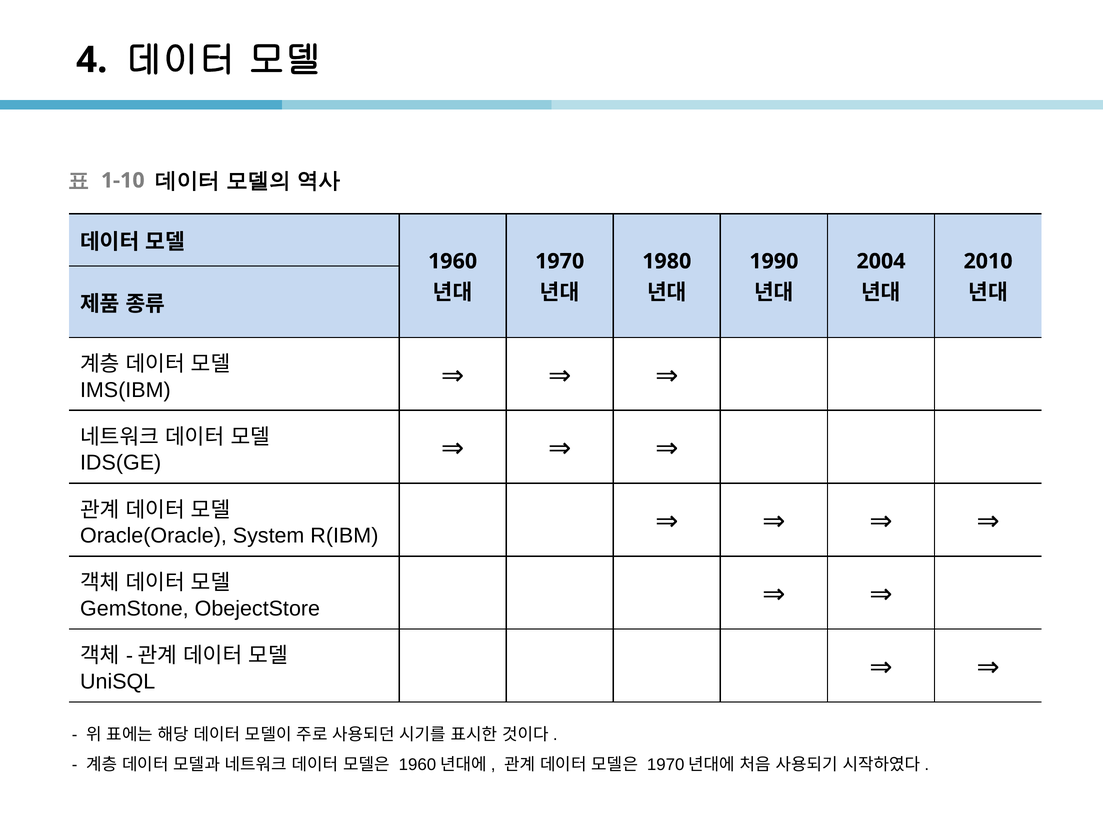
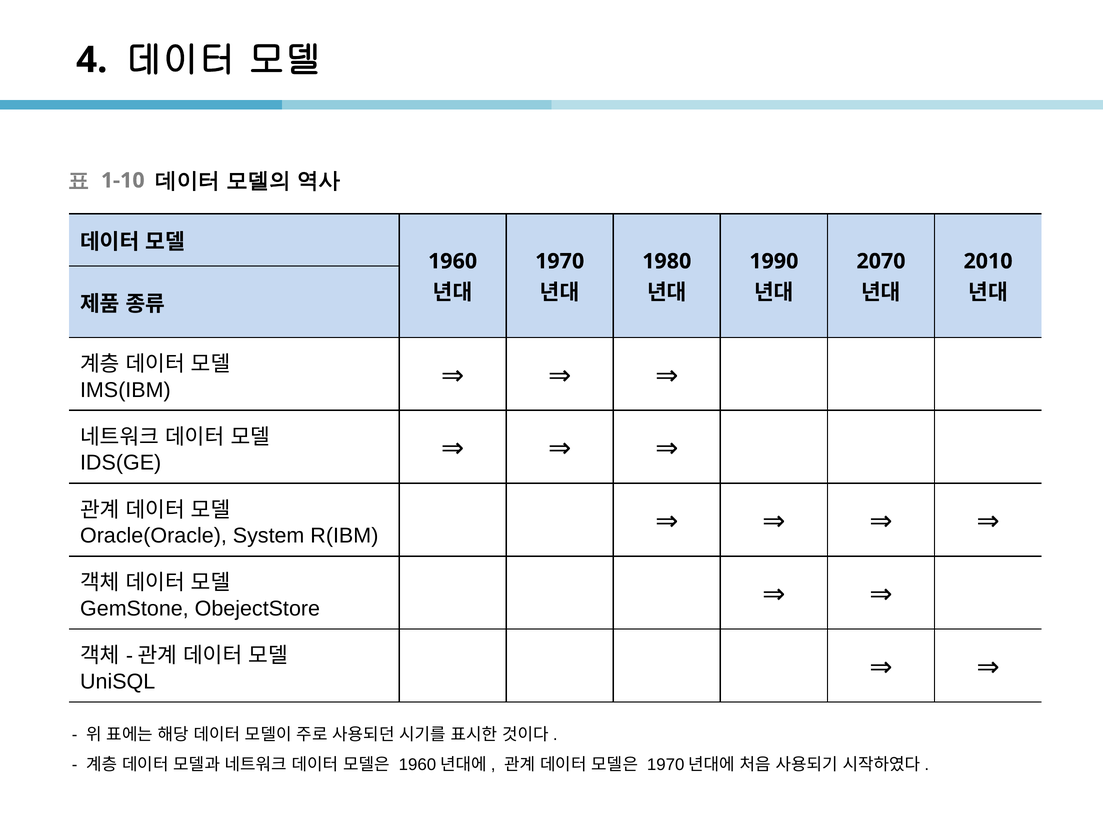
2004: 2004 -> 2070
